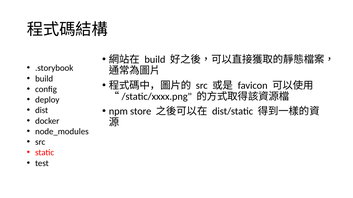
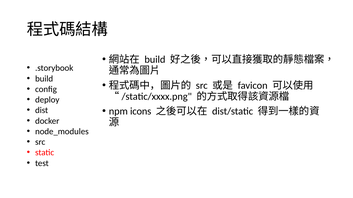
store: store -> icons
